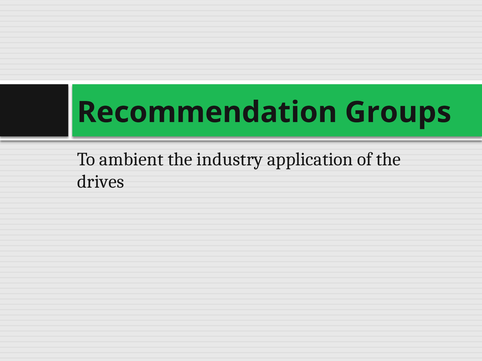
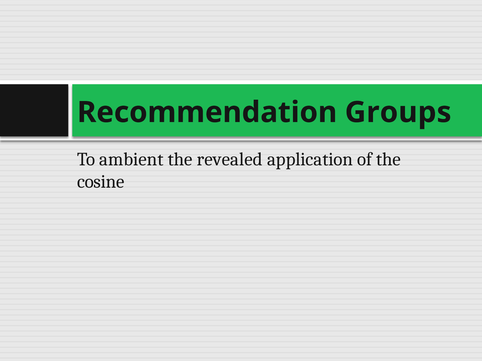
industry: industry -> revealed
drives: drives -> cosine
